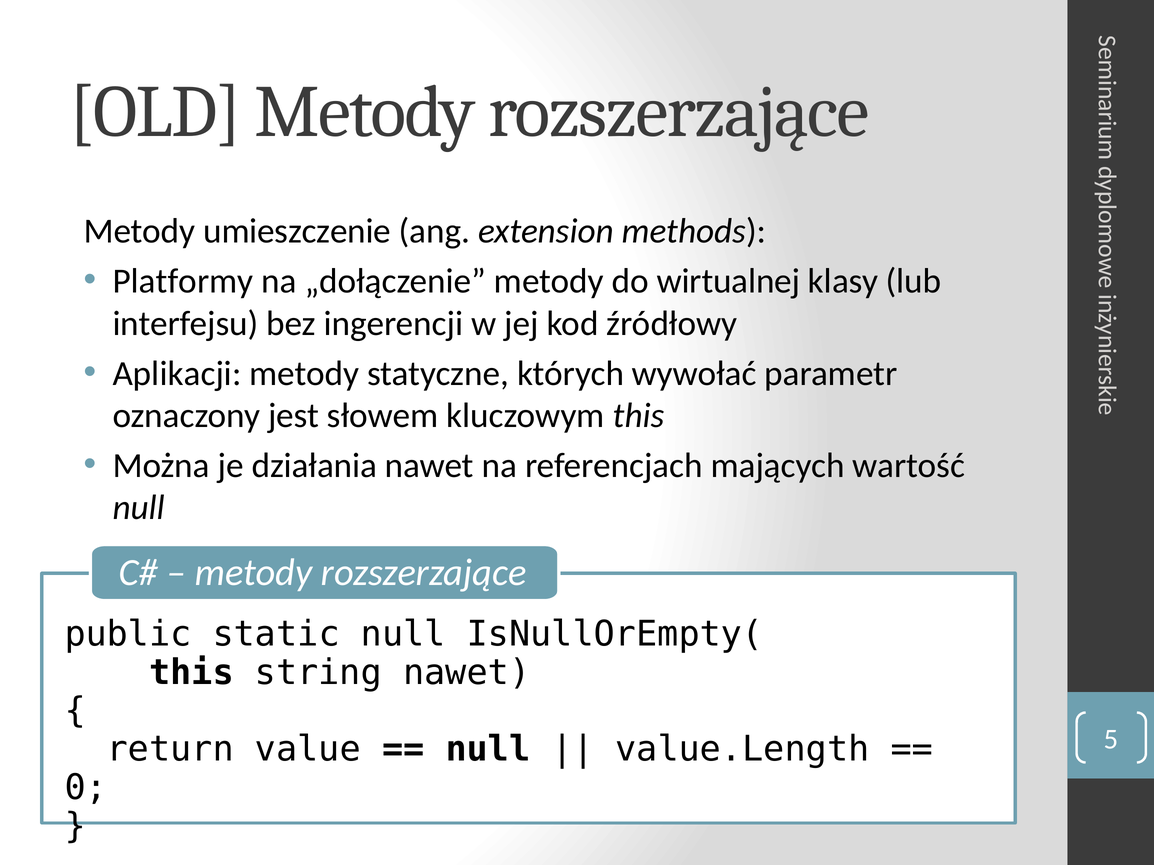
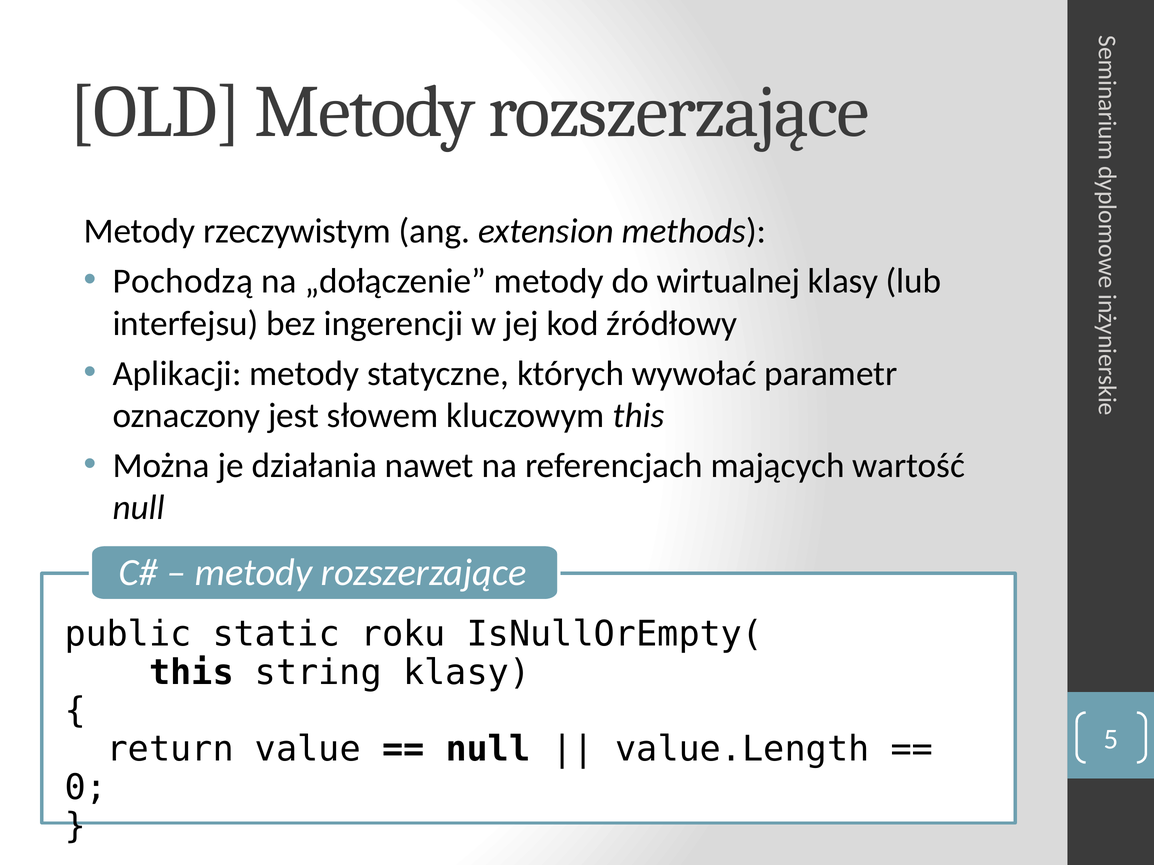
umieszczenie: umieszczenie -> rzeczywistym
Platformy: Platformy -> Pochodzą
static null: null -> roku
string nawet: nawet -> klasy
